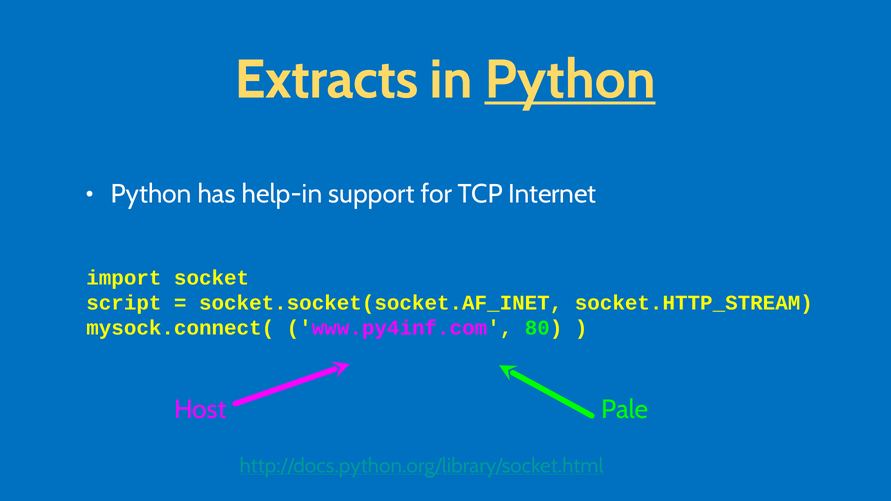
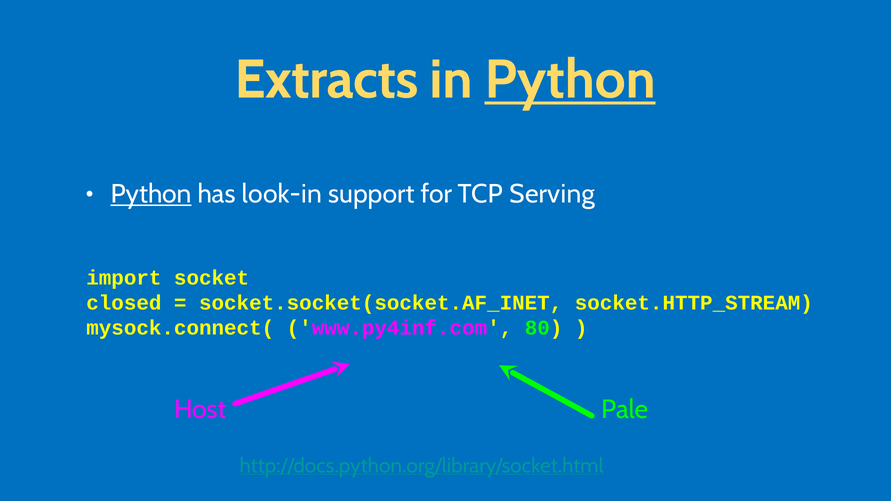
Python at (151, 194) underline: none -> present
help-in: help-in -> look-in
Internet: Internet -> Serving
script: script -> closed
